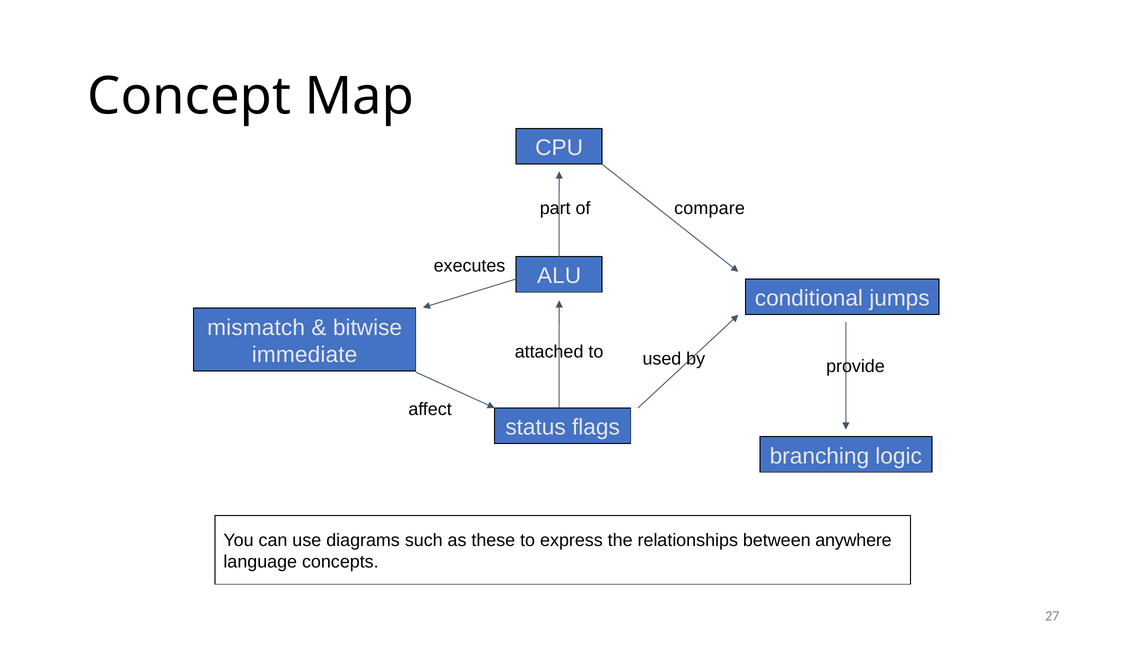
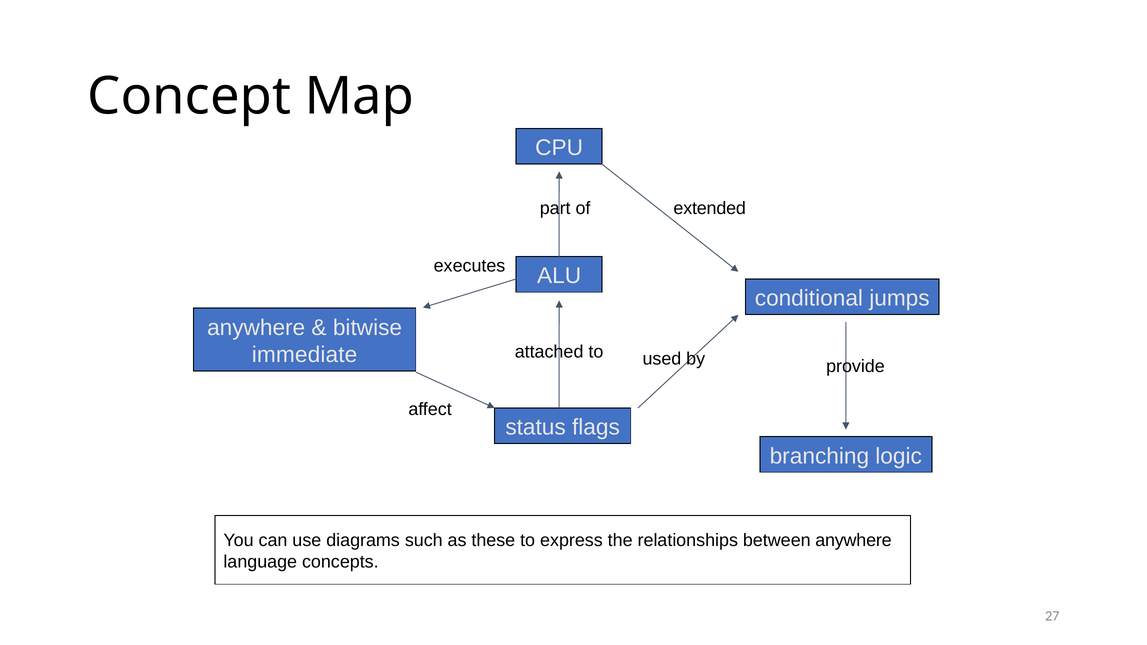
compare: compare -> extended
mismatch at (256, 328): mismatch -> anywhere
